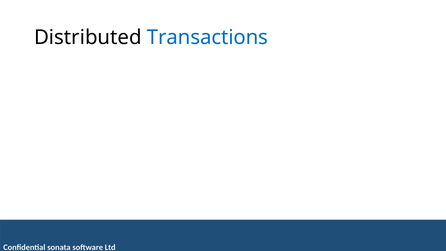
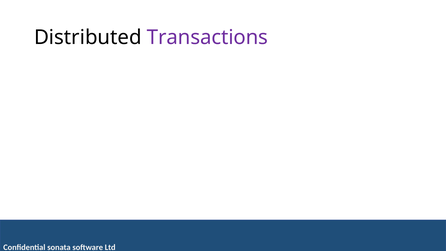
Transactions colour: blue -> purple
